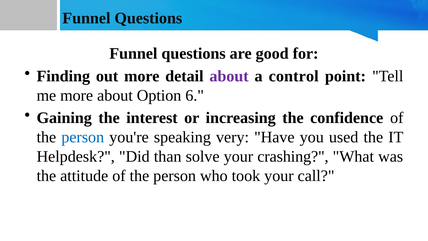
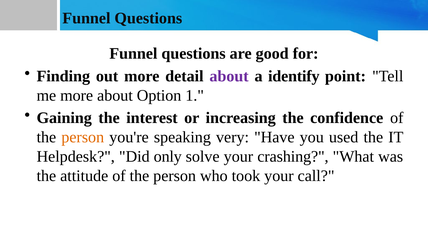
control: control -> identify
6: 6 -> 1
person at (83, 137) colour: blue -> orange
than: than -> only
